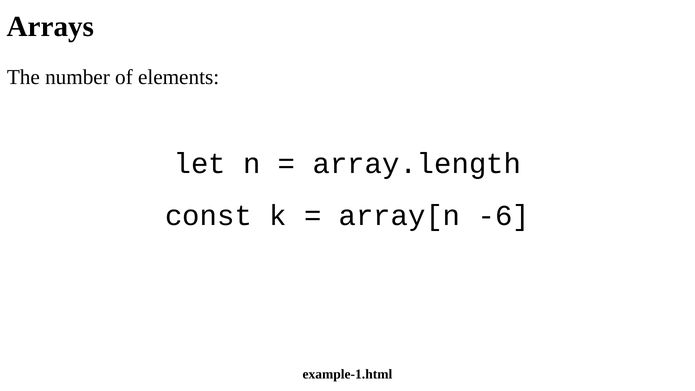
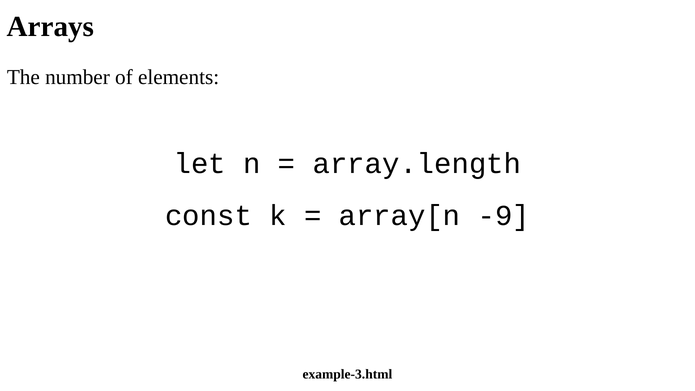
-6: -6 -> -9
example-1.html: example-1.html -> example-3.html
